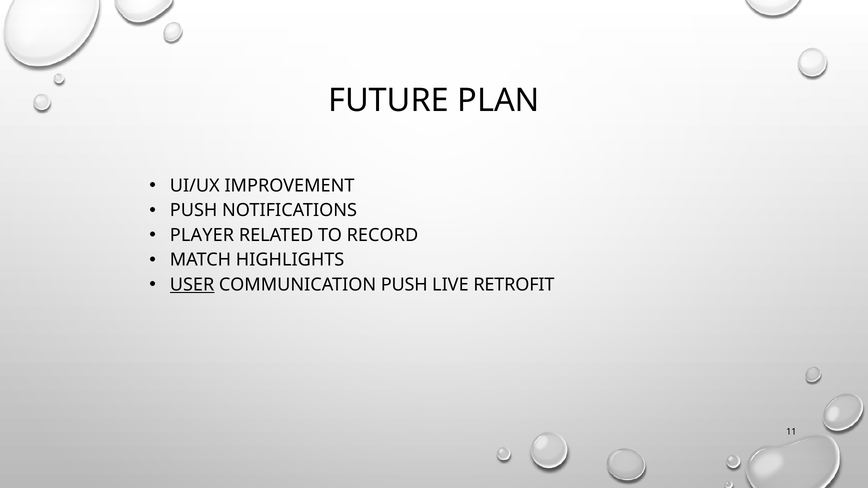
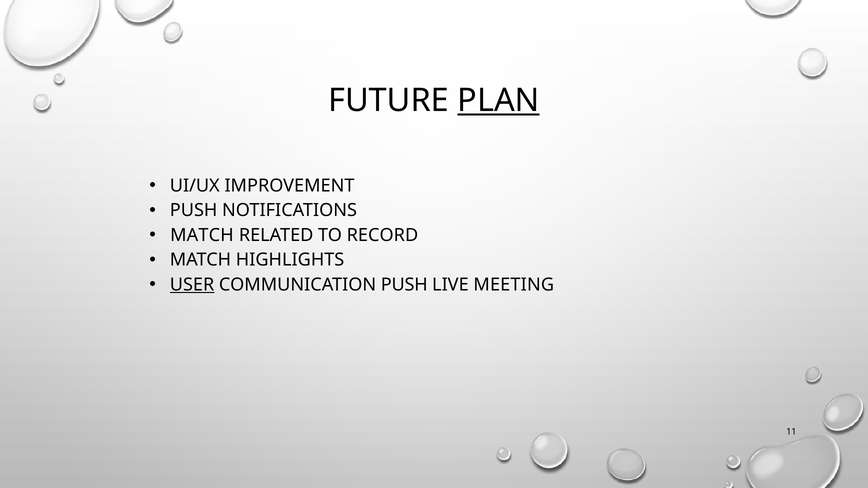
PLAN underline: none -> present
PLAYER at (202, 235): PLAYER -> MATCH
RETROFIT: RETROFIT -> MEETING
